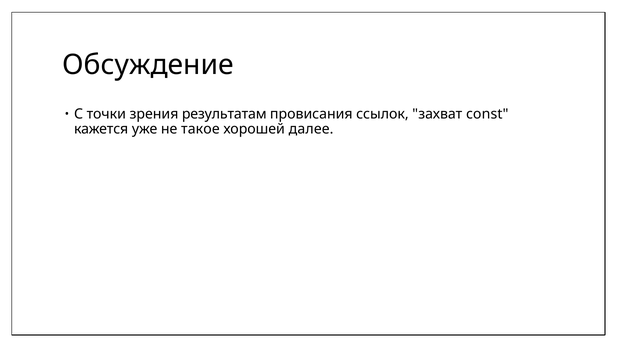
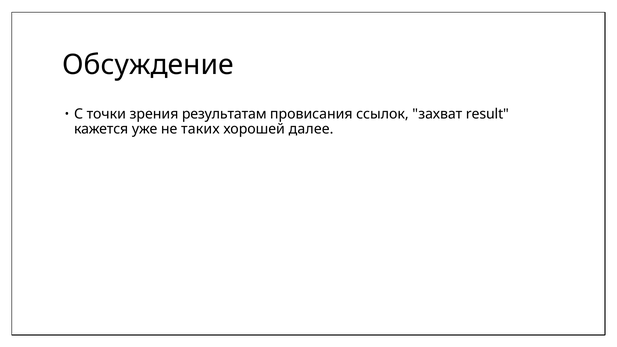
const: const -> result
такое: такое -> таких
